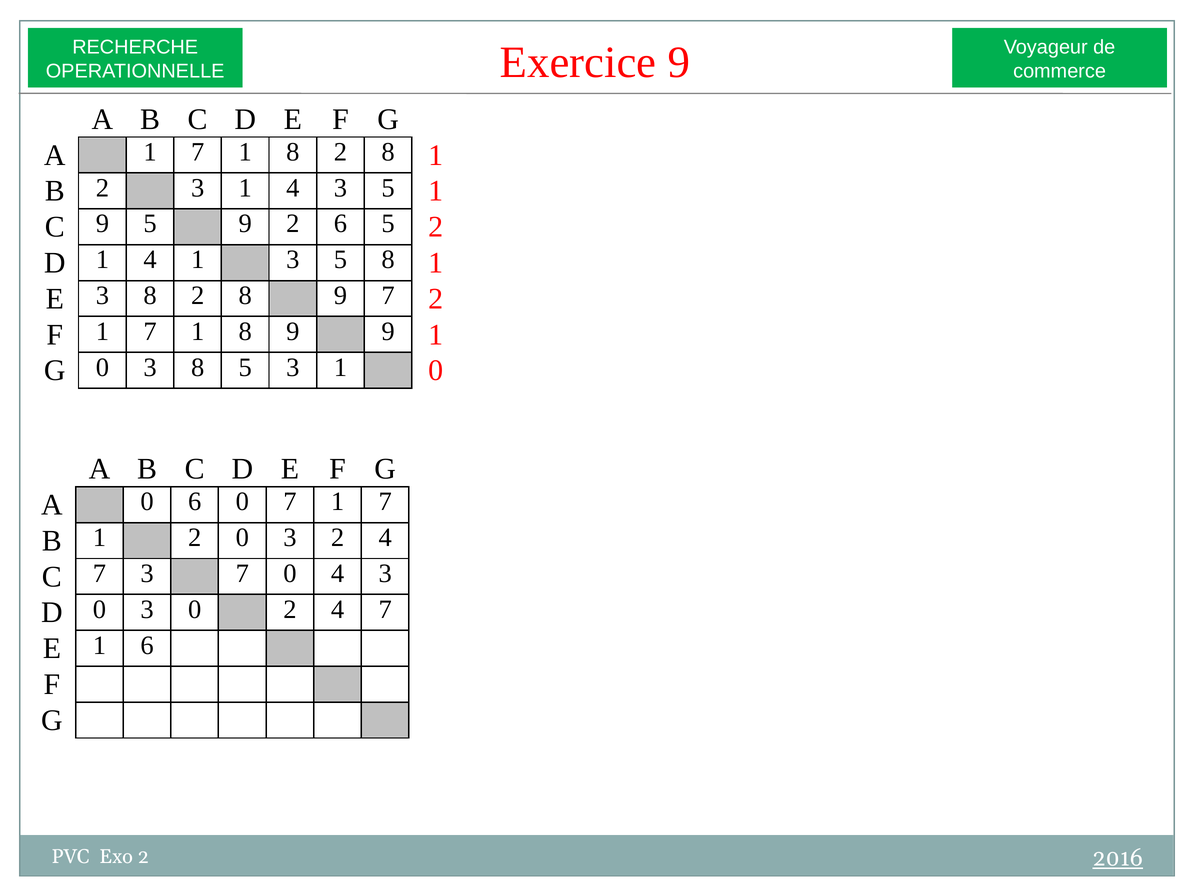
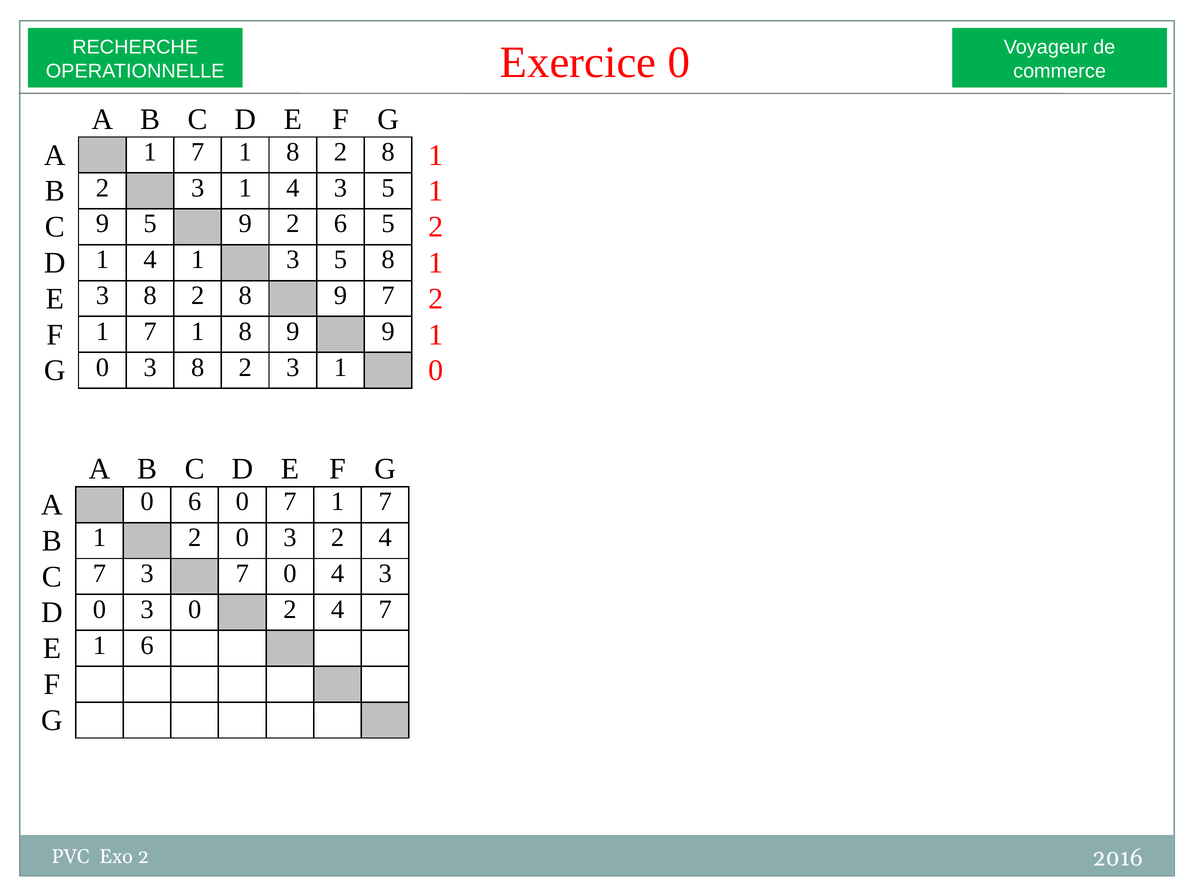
Exercice 9: 9 -> 0
0 3 8 5: 5 -> 2
2016 underline: present -> none
